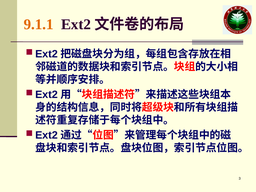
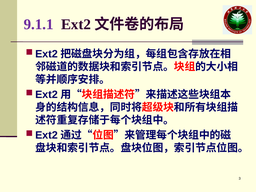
9.1.1 colour: orange -> purple
